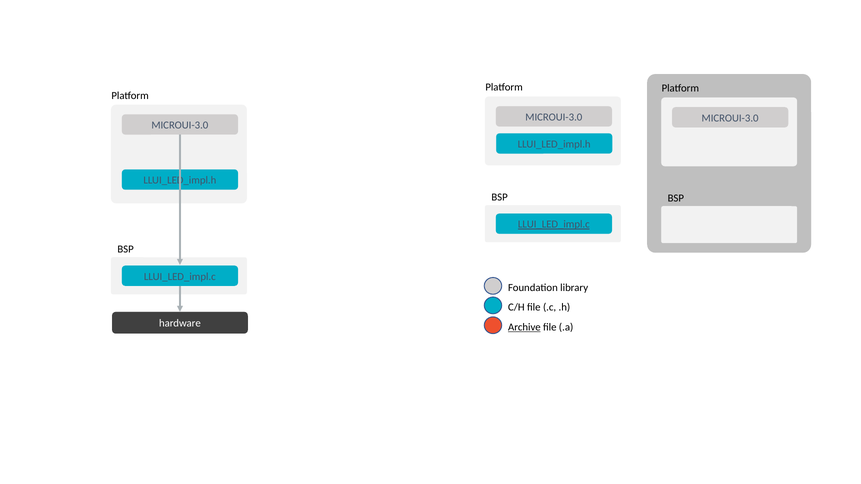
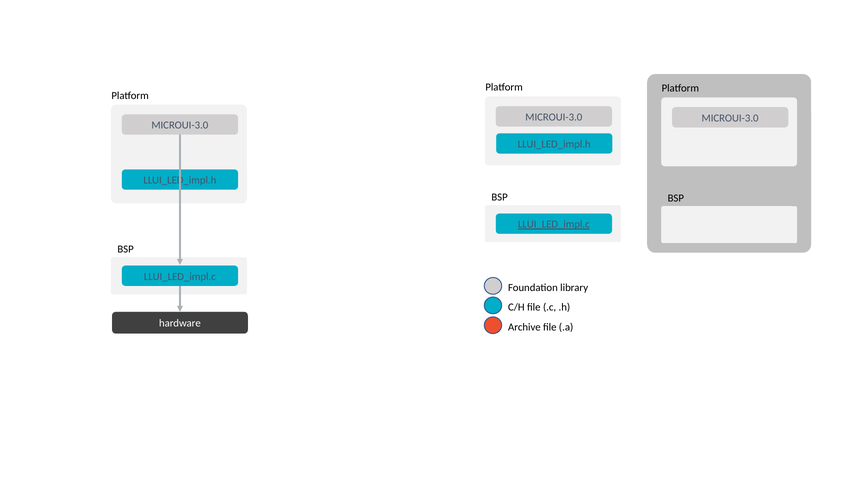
Archive underline: present -> none
